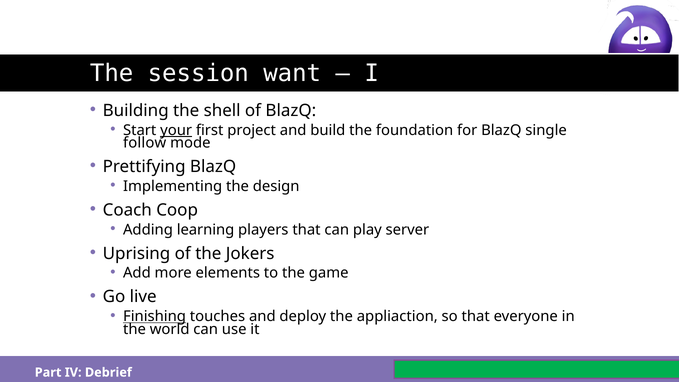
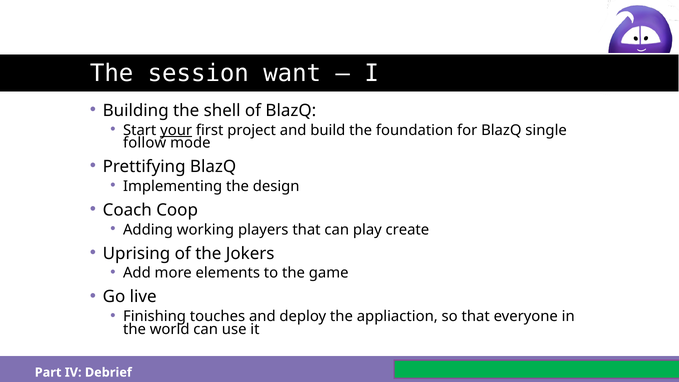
learning: learning -> working
server: server -> create
Finishing underline: present -> none
